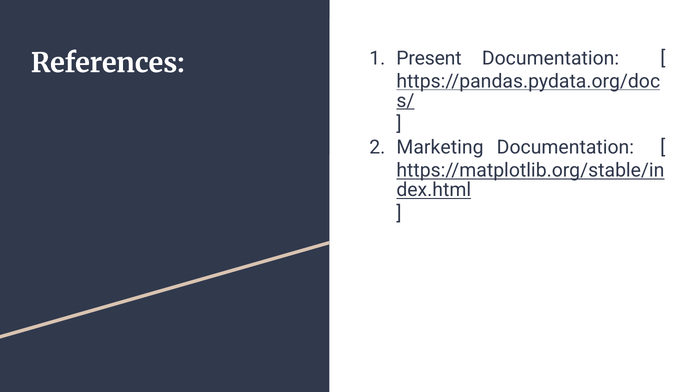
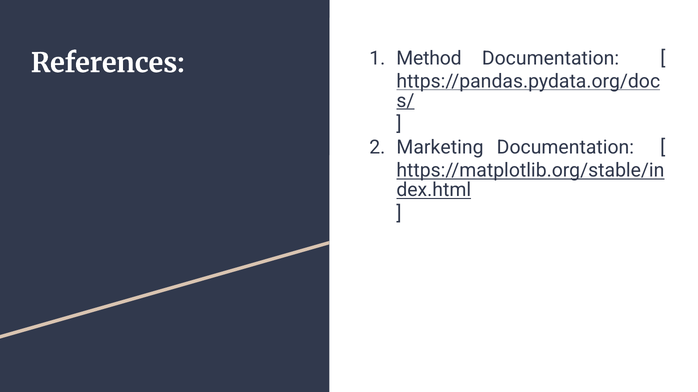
Present: Present -> Method
